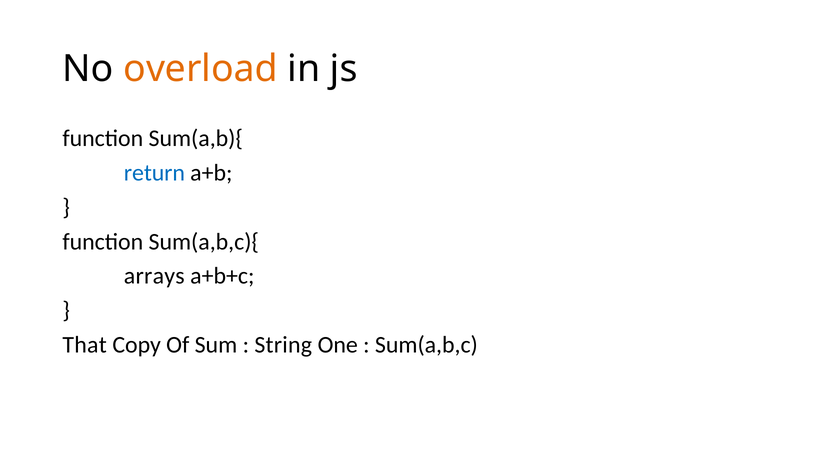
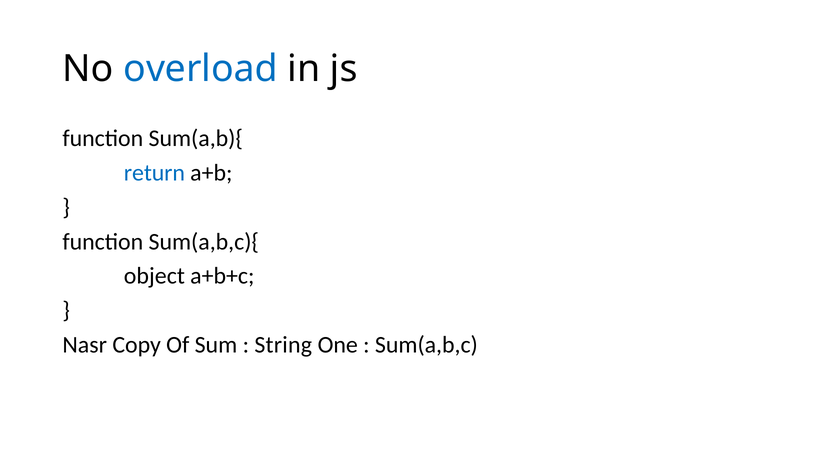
overload colour: orange -> blue
arrays: arrays -> object
That: That -> Nasr
